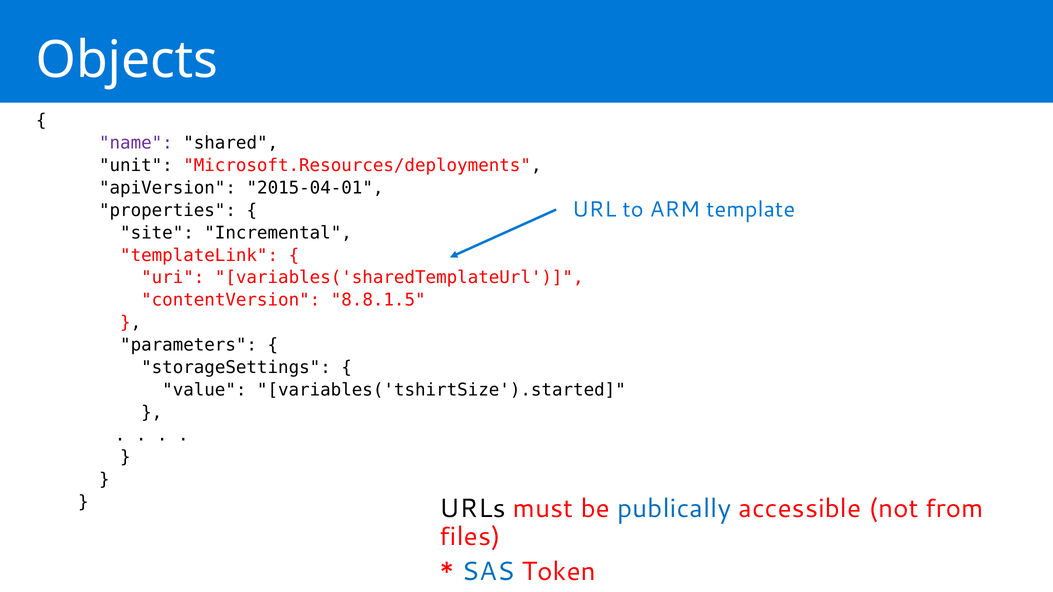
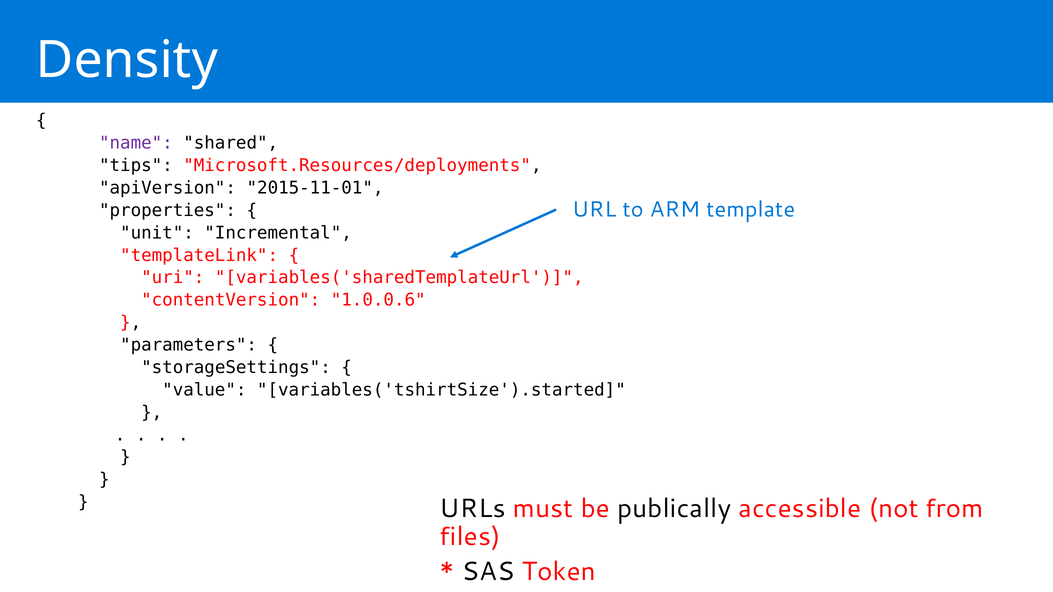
Objects: Objects -> Density
unit: unit -> tips
2015-04-01: 2015-04-01 -> 2015-11-01
site: site -> unit
8.8.1.5: 8.8.1.5 -> 1.0.0.6
publically colour: blue -> black
SAS colour: blue -> black
